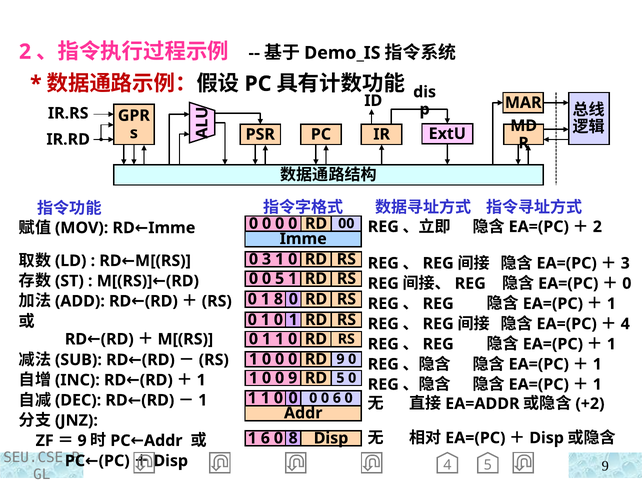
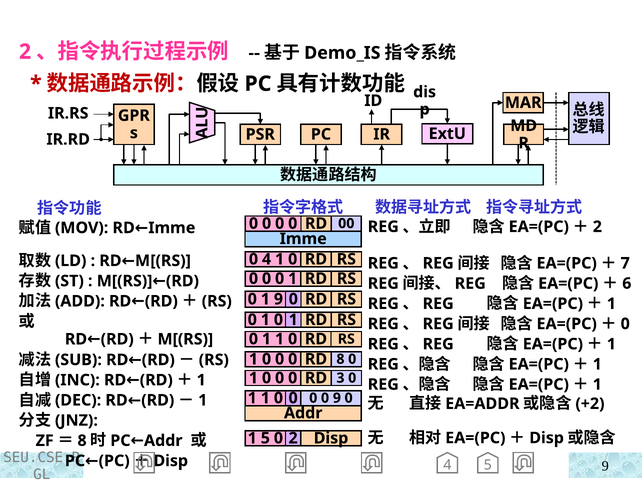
0 3: 3 -> 4
3 at (625, 264): 3 -> 7
5 at (280, 279): 5 -> 0
0 at (627, 284): 0 -> 6
1 8: 8 -> 9
4 at (625, 324): 4 -> 0
9 at (340, 359): 9 -> 8
9 at (293, 378): 9 -> 0
RD 5: 5 -> 3
0 6: 6 -> 9
1 6: 6 -> 5
8 at (293, 439): 8 -> 2
9 at (82, 441): 9 -> 8
